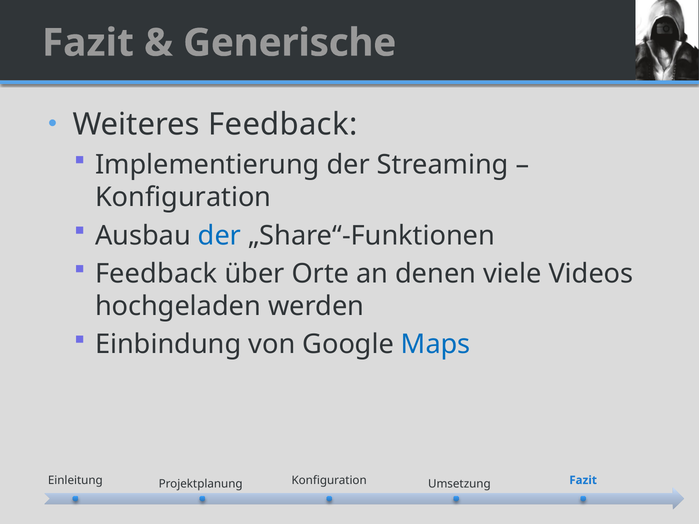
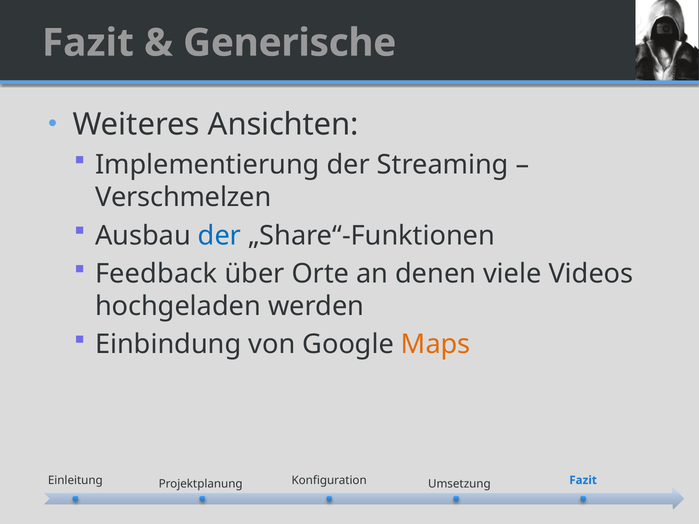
Weiteres Feedback: Feedback -> Ansichten
Konfiguration at (183, 198): Konfiguration -> Verschmelzen
Maps colour: blue -> orange
